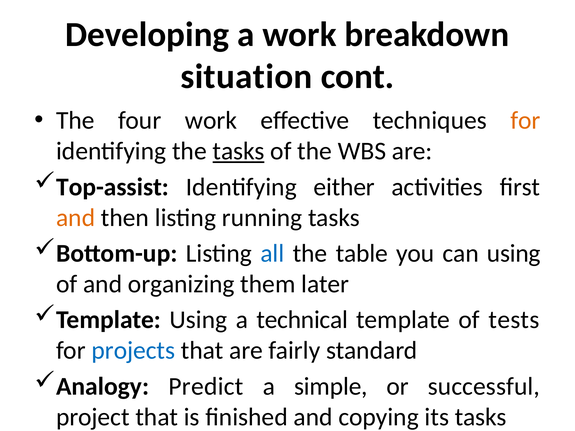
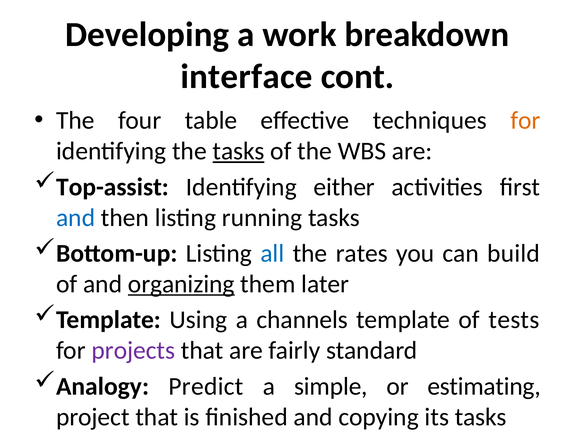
situation: situation -> interface
four work: work -> table
and at (76, 218) colour: orange -> blue
table: table -> rates
can using: using -> build
organizing underline: none -> present
technical: technical -> channels
projects colour: blue -> purple
successful: successful -> estimating
